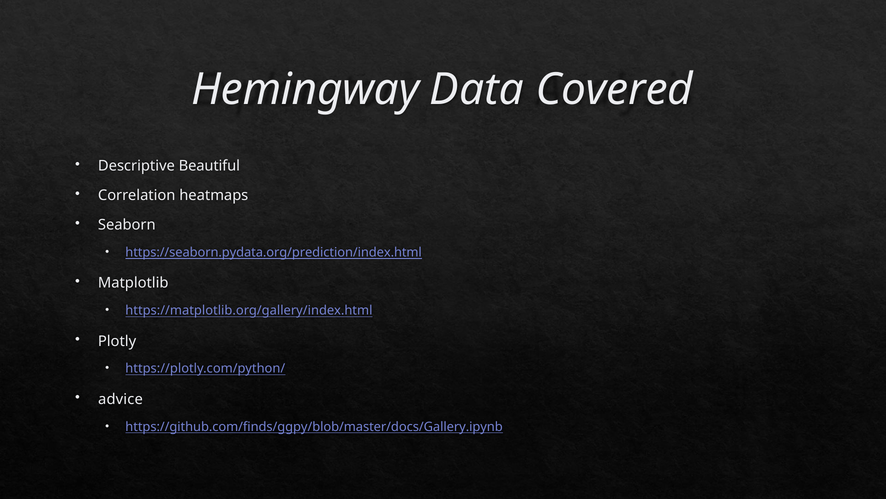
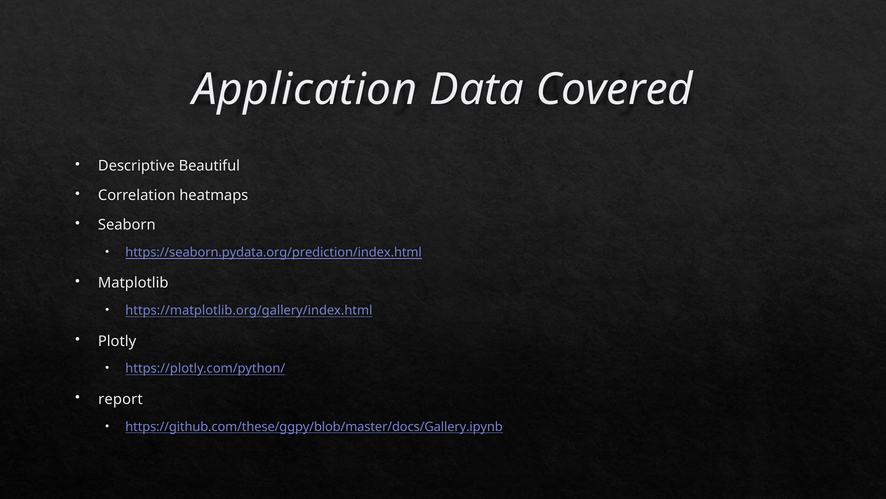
Hemingway: Hemingway -> Application
advice: advice -> report
https://github.com/finds/ggpy/blob/master/docs/Gallery.ipynb: https://github.com/finds/ggpy/blob/master/docs/Gallery.ipynb -> https://github.com/these/ggpy/blob/master/docs/Gallery.ipynb
